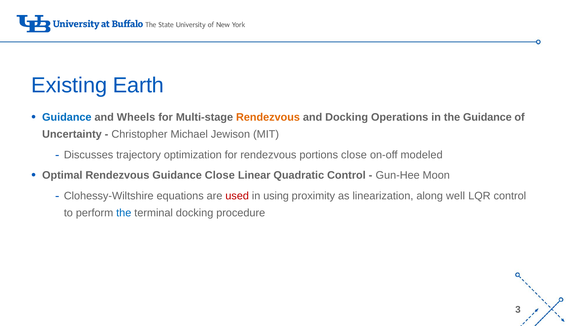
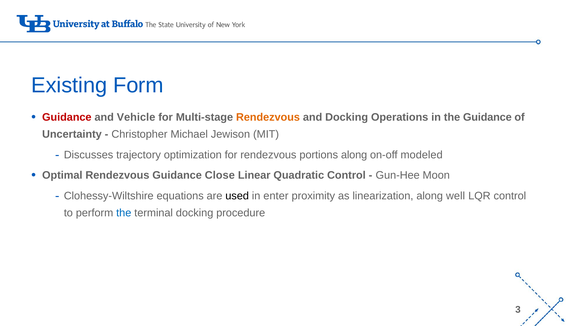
Earth: Earth -> Form
Guidance at (67, 117) colour: blue -> red
Wheels: Wheels -> Vehicle
portions close: close -> along
used colour: red -> black
using: using -> enter
